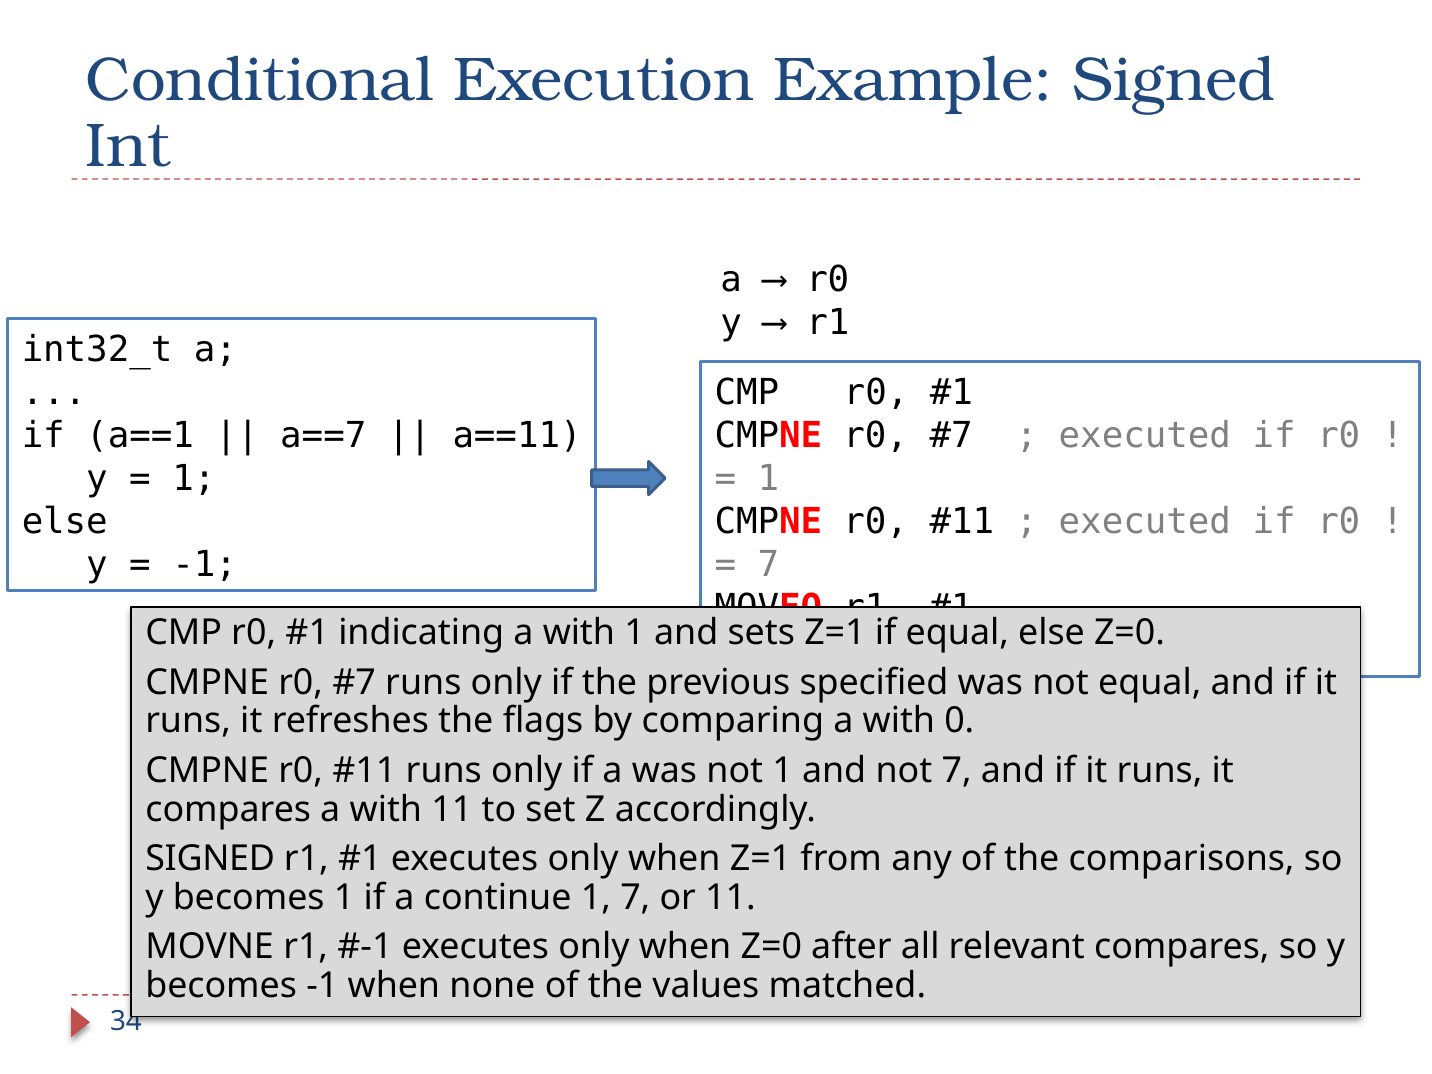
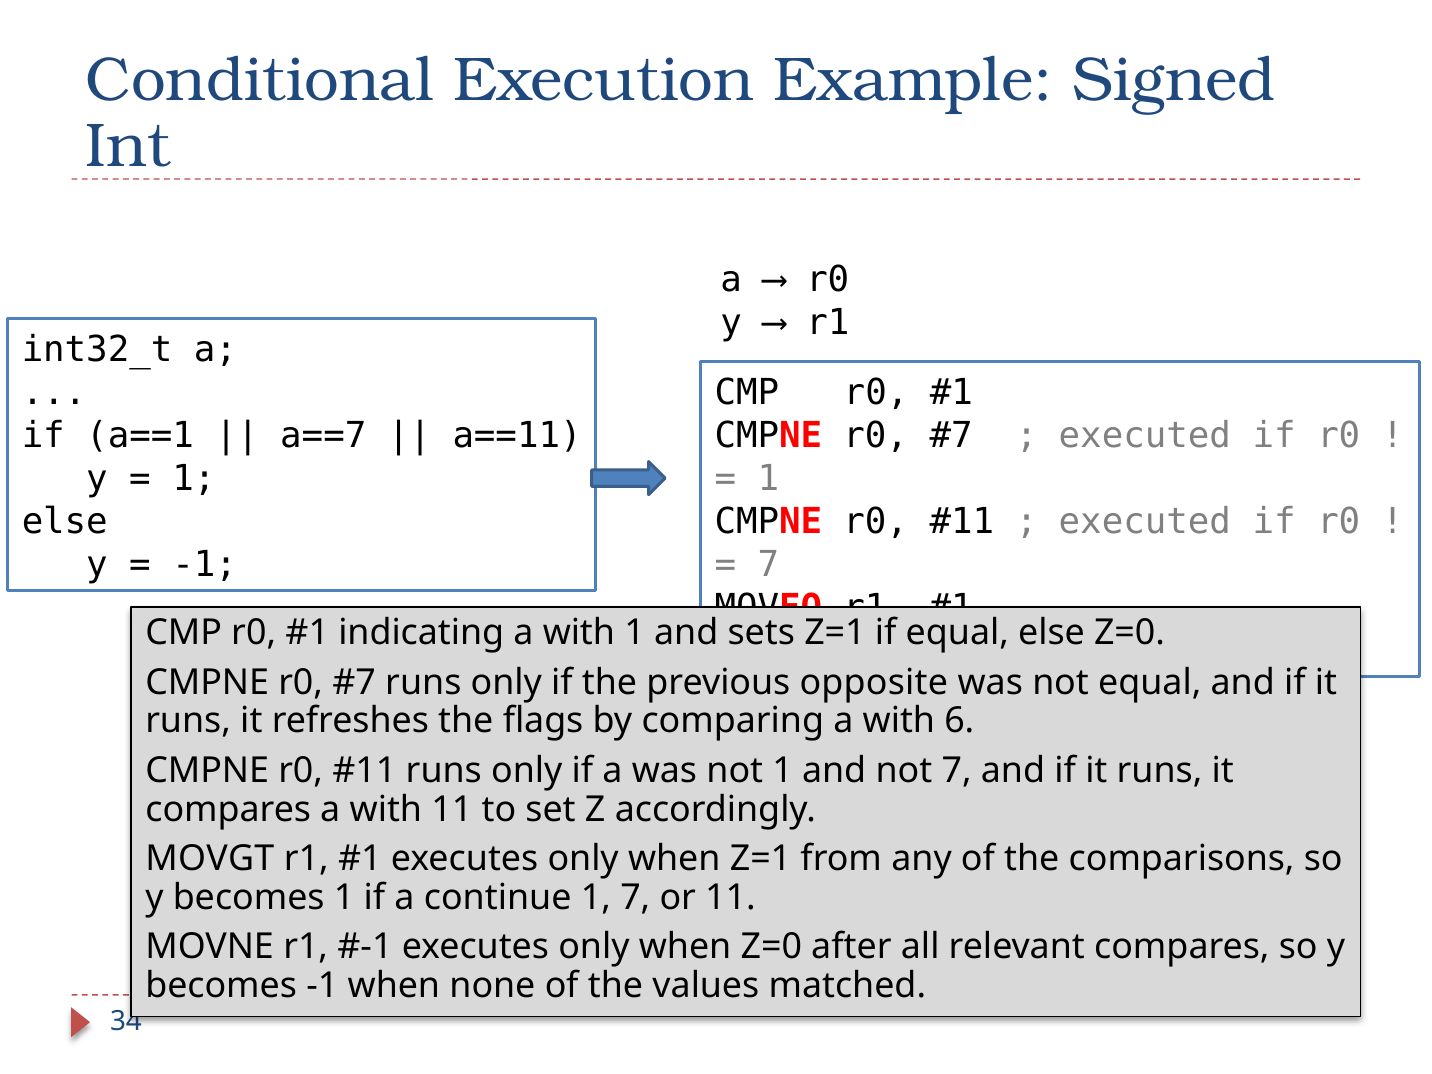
specified: specified -> opposite
0: 0 -> 6
SIGNED at (210, 859): SIGNED -> MOVGT
